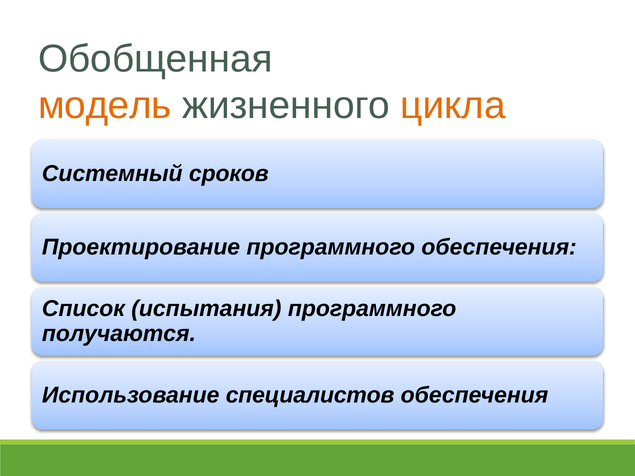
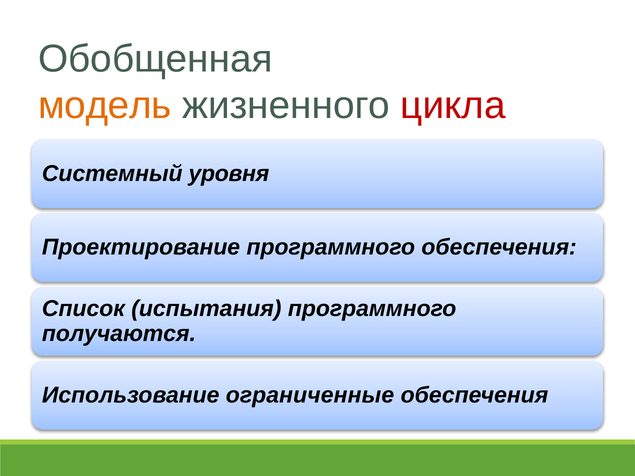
цикла colour: orange -> red
сроков: сроков -> уровня
специалистов: специалистов -> ограниченные
